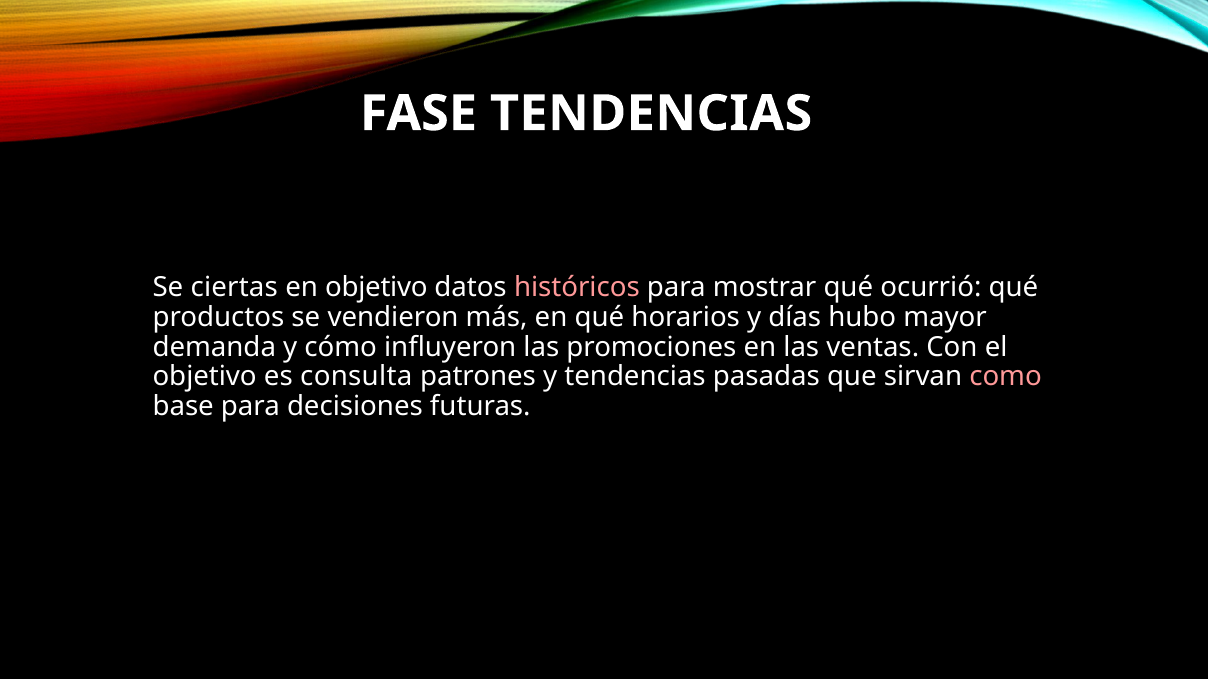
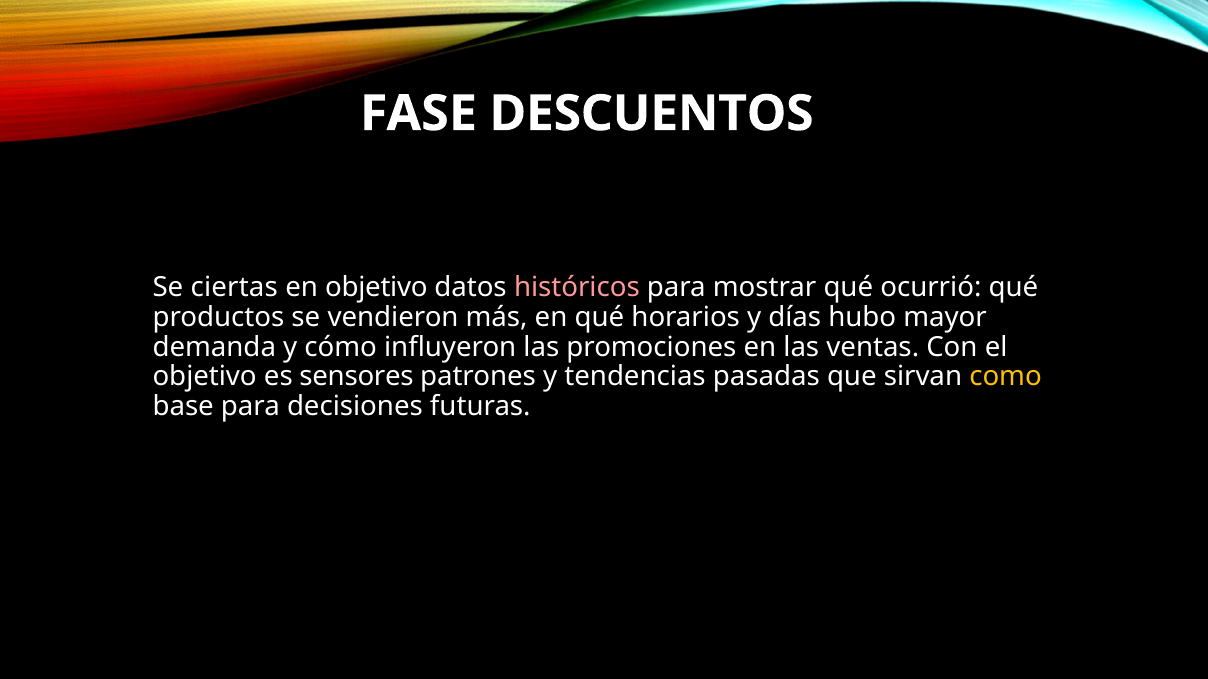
FASE TENDENCIAS: TENDENCIAS -> DESCUENTOS
consulta: consulta -> sensores
como colour: pink -> yellow
